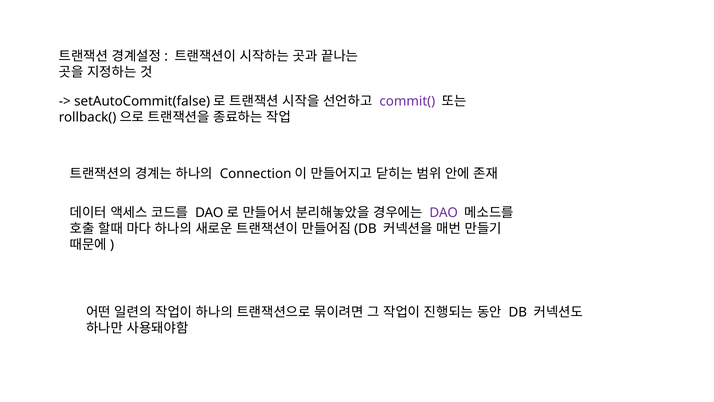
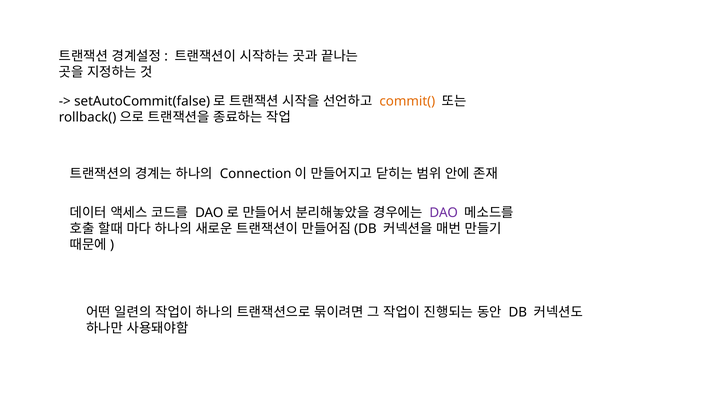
commit( colour: purple -> orange
